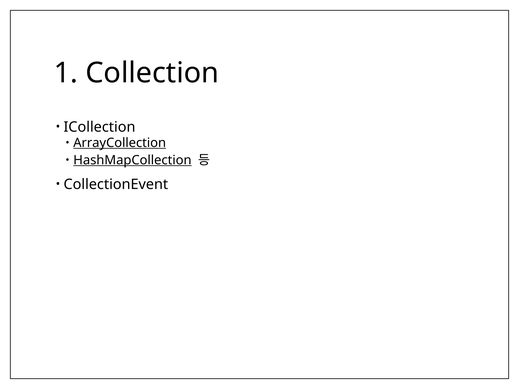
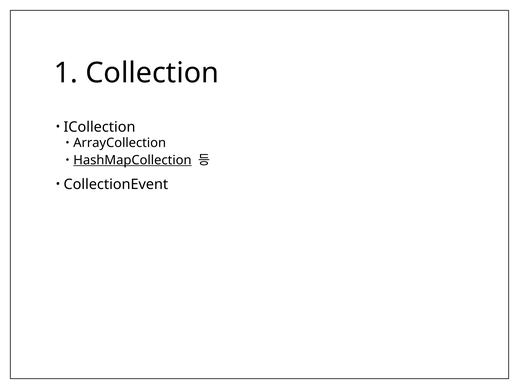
ArrayCollection underline: present -> none
